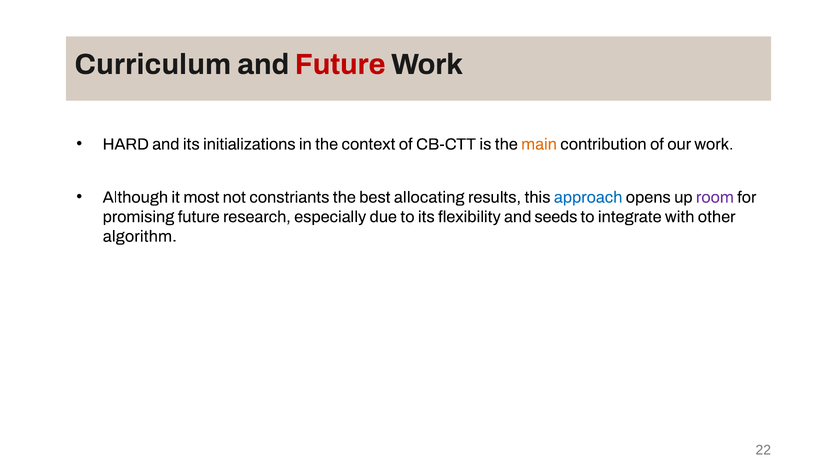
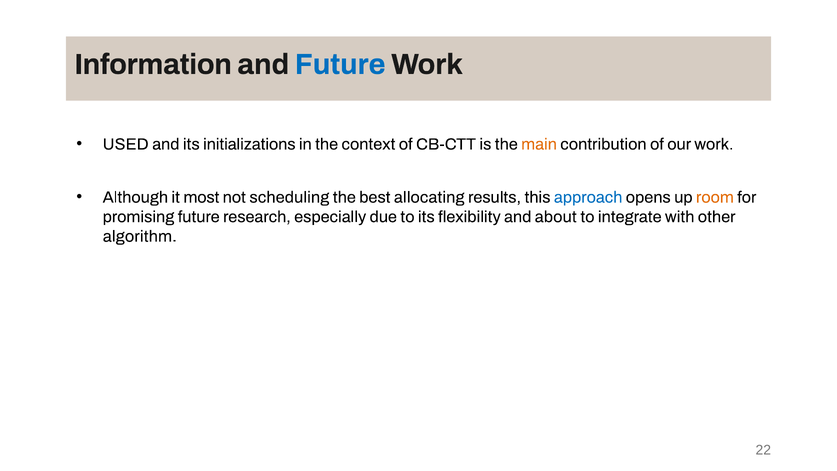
Curriculum: Curriculum -> Information
Future at (340, 64) colour: red -> blue
HARD: HARD -> USED
constriants: constriants -> scheduling
room colour: purple -> orange
seeds: seeds -> about
